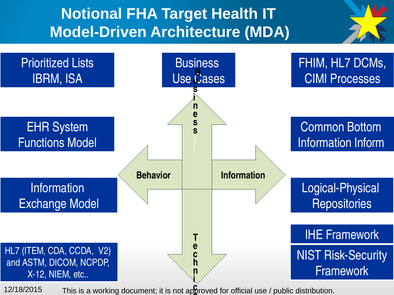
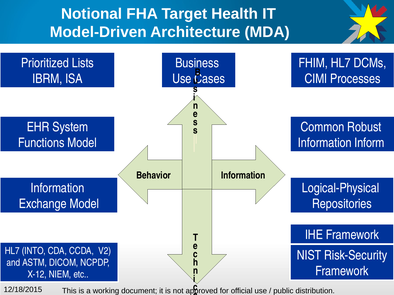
Bottom: Bottom -> Robust
ITEM: ITEM -> INTO
